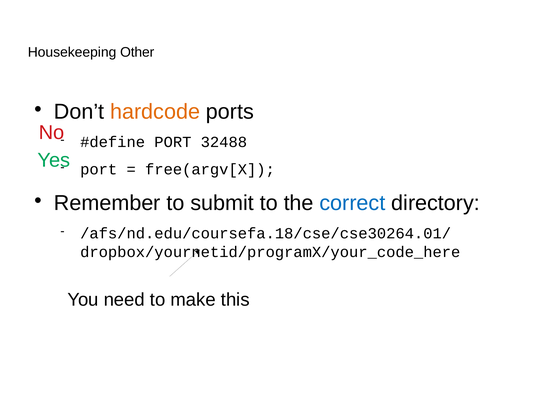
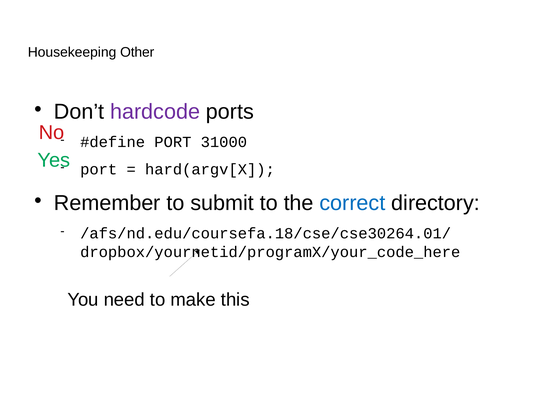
hardcode colour: orange -> purple
32488: 32488 -> 31000
free(argv[X: free(argv[X -> hard(argv[X
